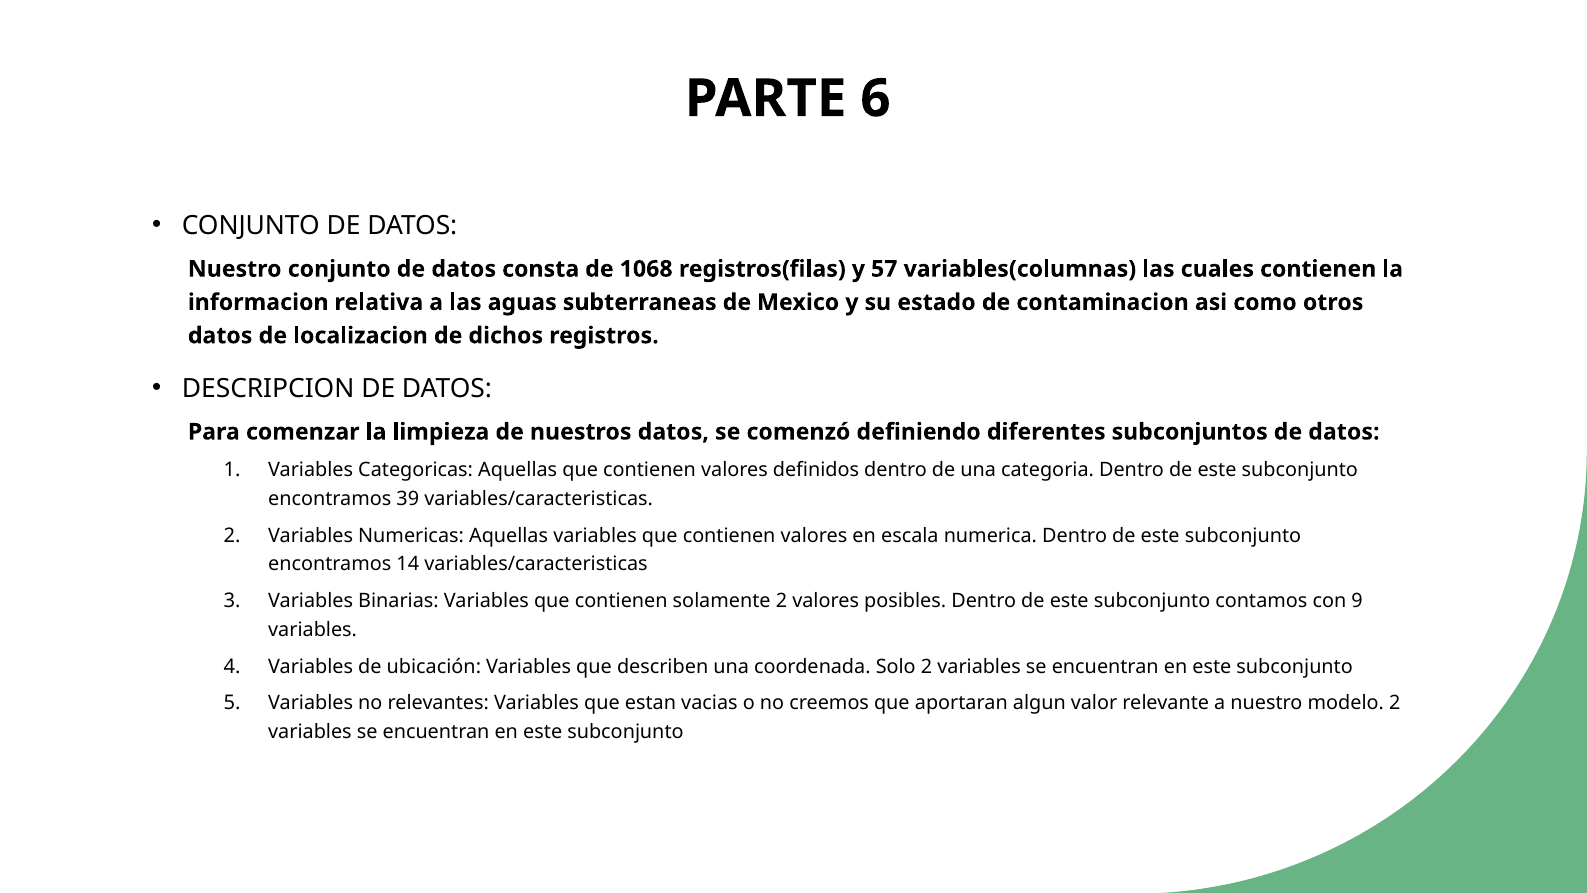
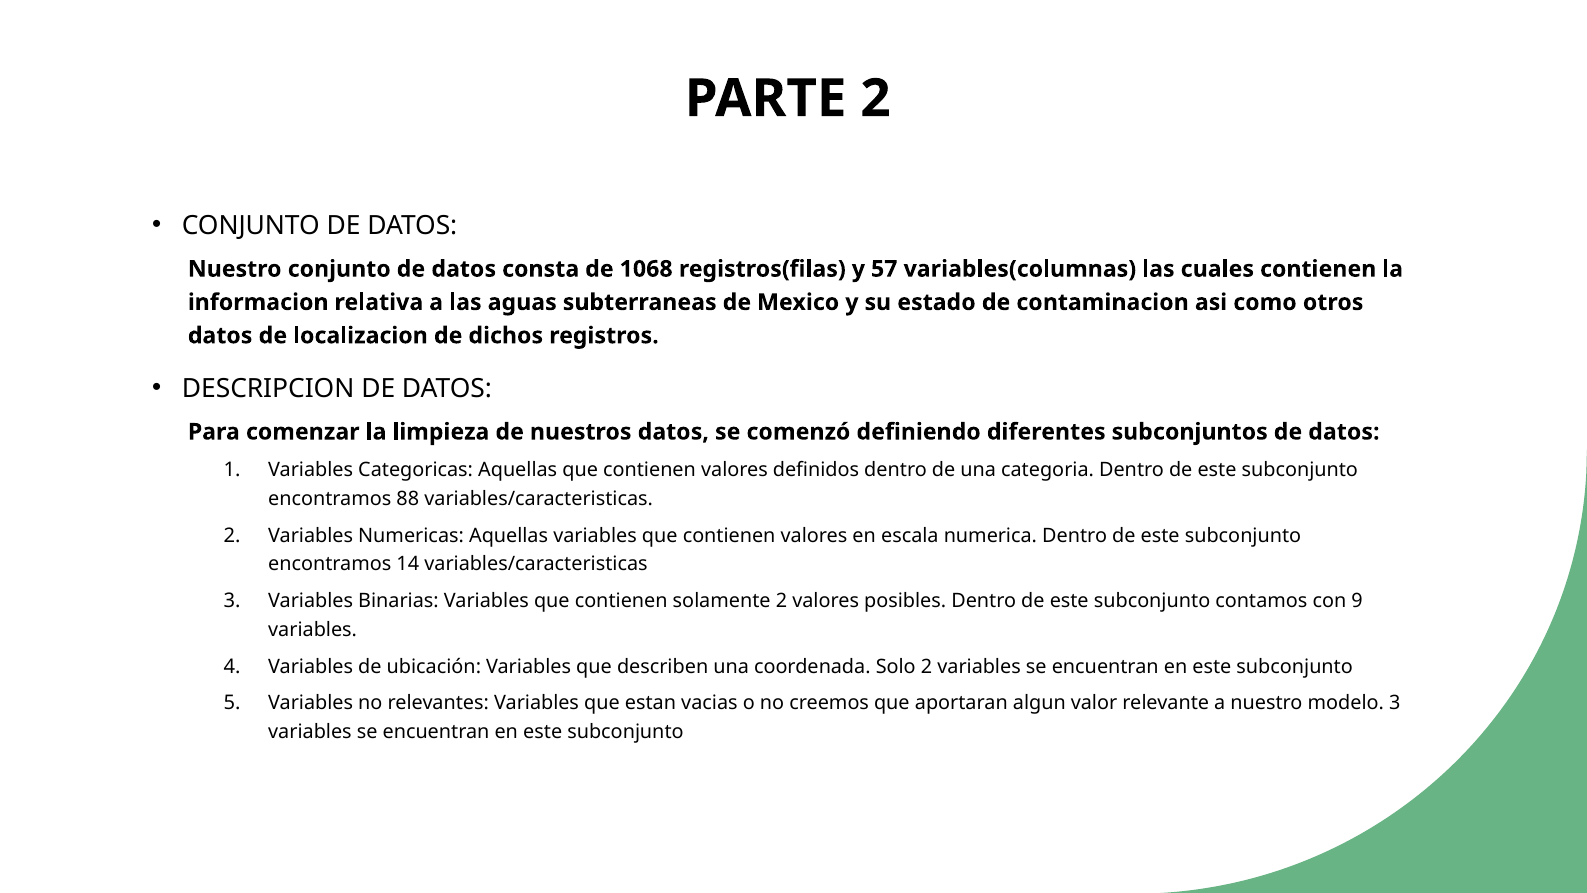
PARTE 6: 6 -> 2
39: 39 -> 88
modelo 2: 2 -> 3
